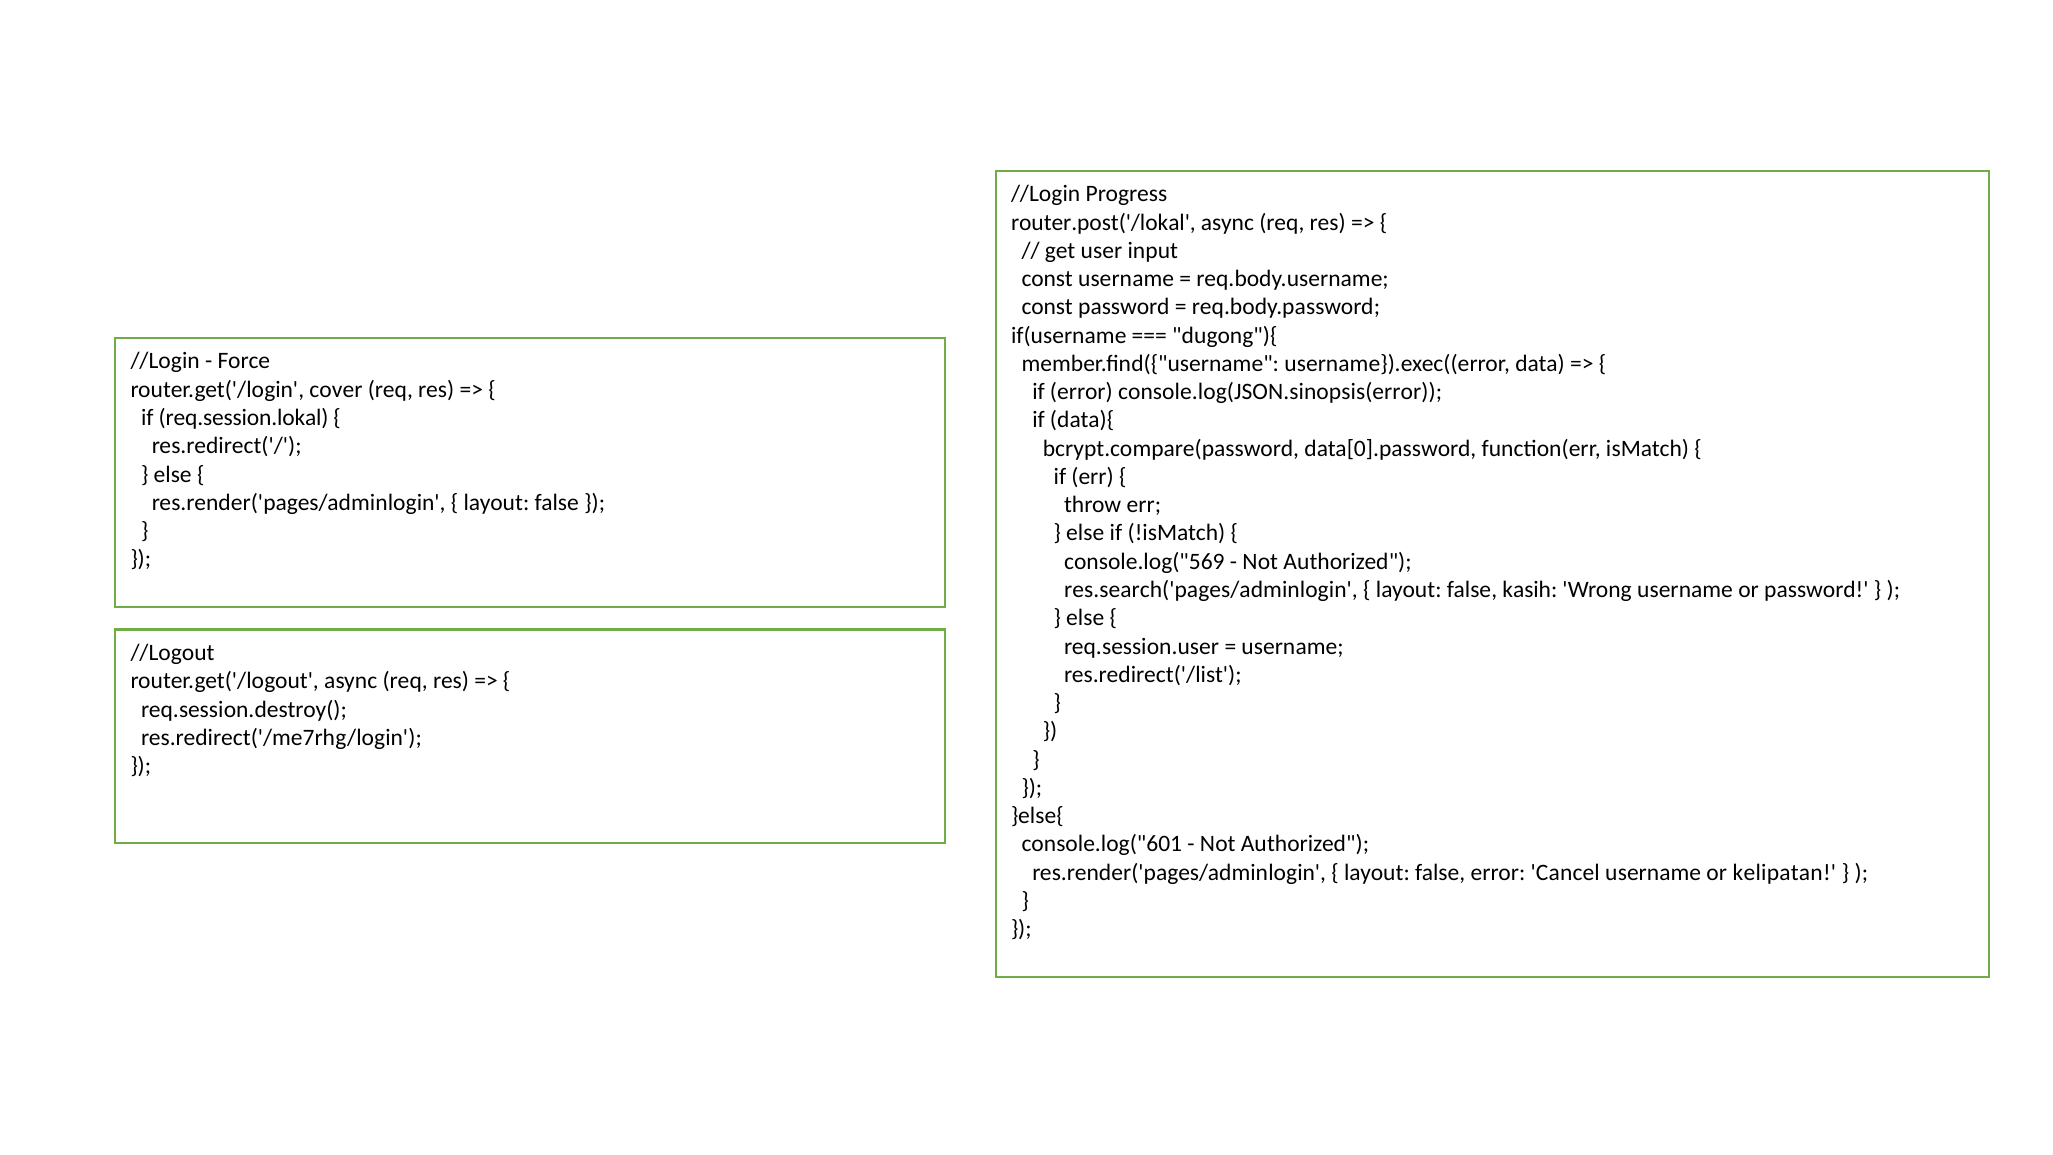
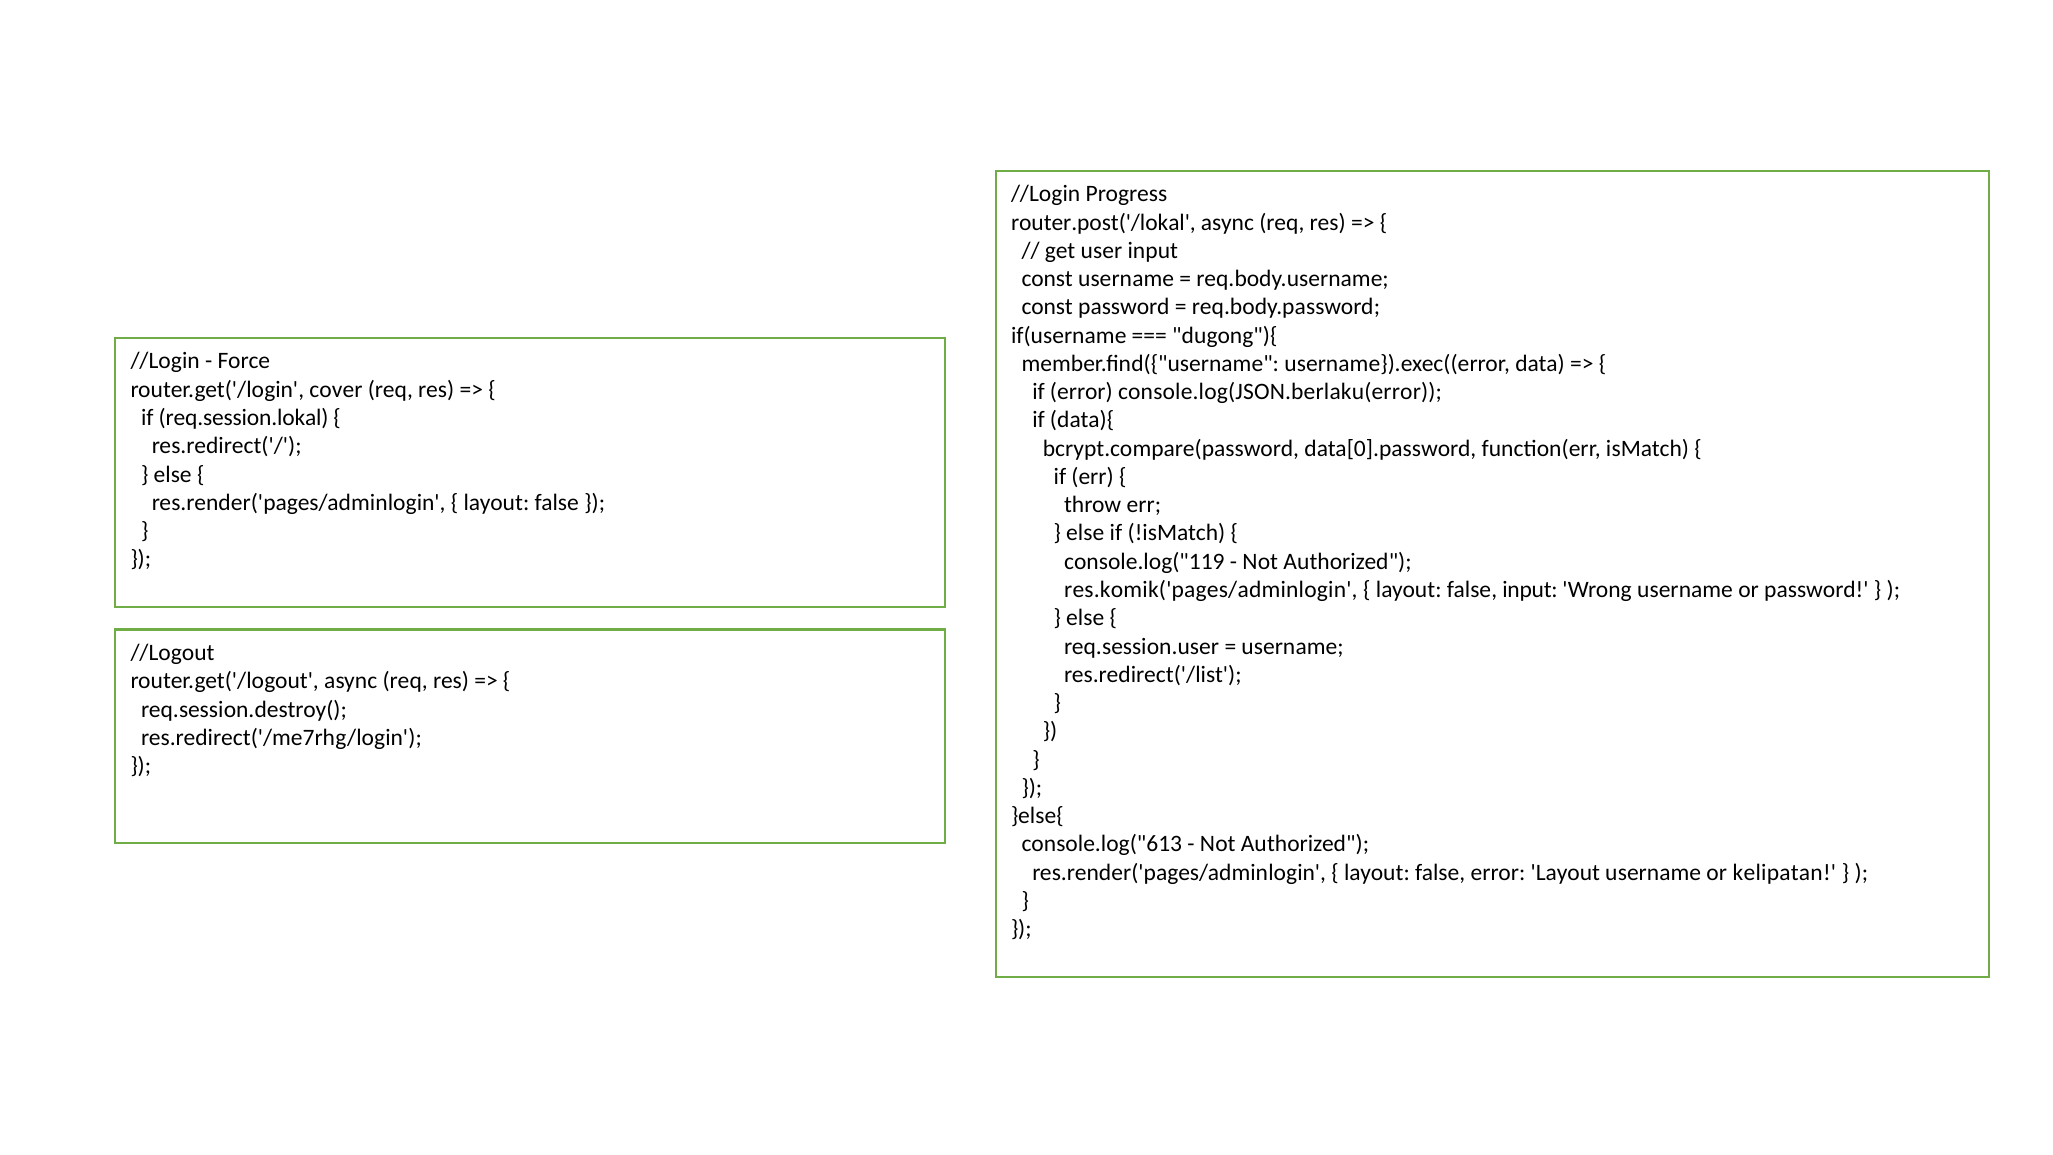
console.log(JSON.sinopsis(error: console.log(JSON.sinopsis(error -> console.log(JSON.berlaku(error
console.log("569: console.log("569 -> console.log("119
res.search('pages/adminlogin: res.search('pages/adminlogin -> res.komik('pages/adminlogin
false kasih: kasih -> input
console.log("601: console.log("601 -> console.log("613
error Cancel: Cancel -> Layout
